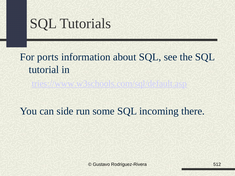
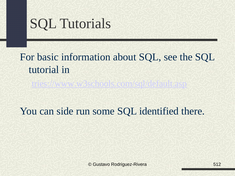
ports: ports -> basic
incoming: incoming -> identified
